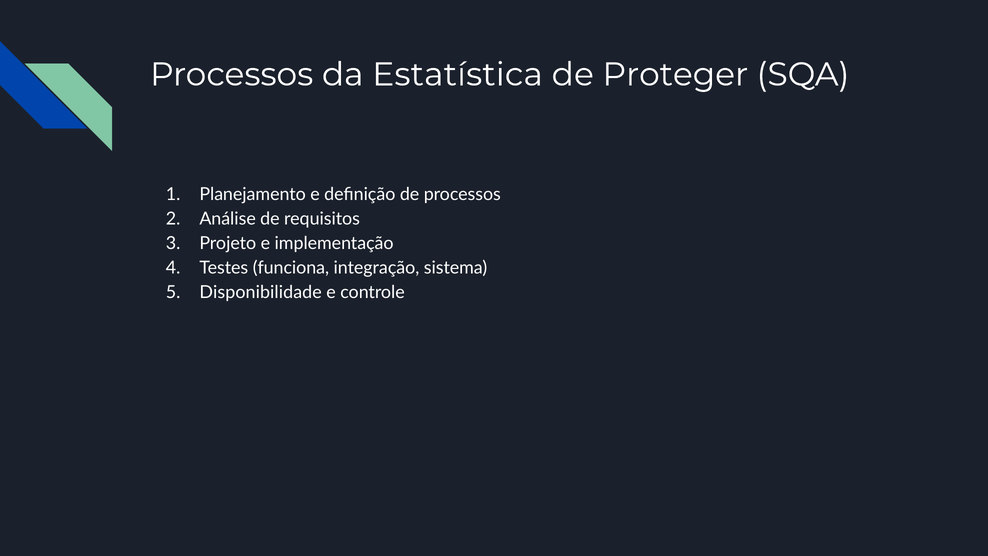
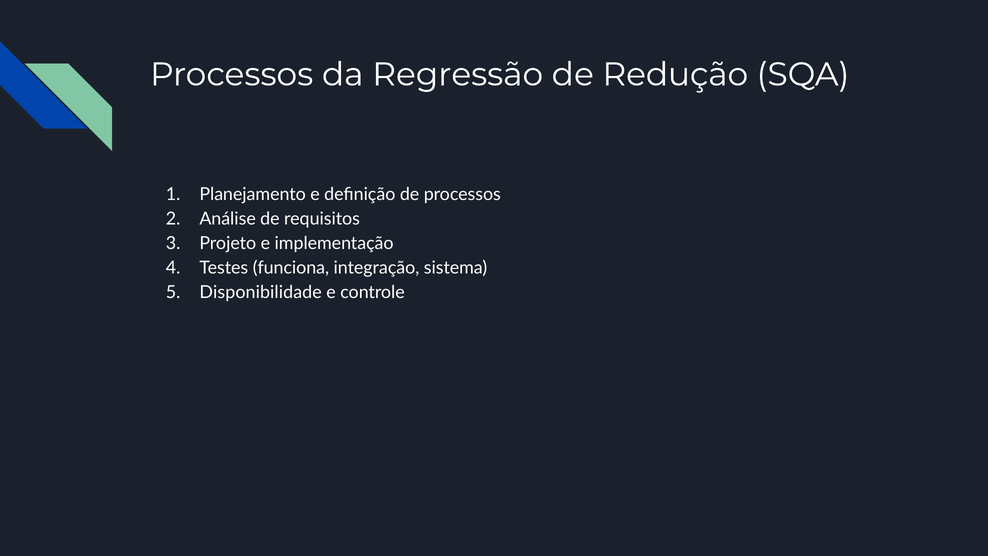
Estatística: Estatística -> Regressão
Proteger: Proteger -> Redução
